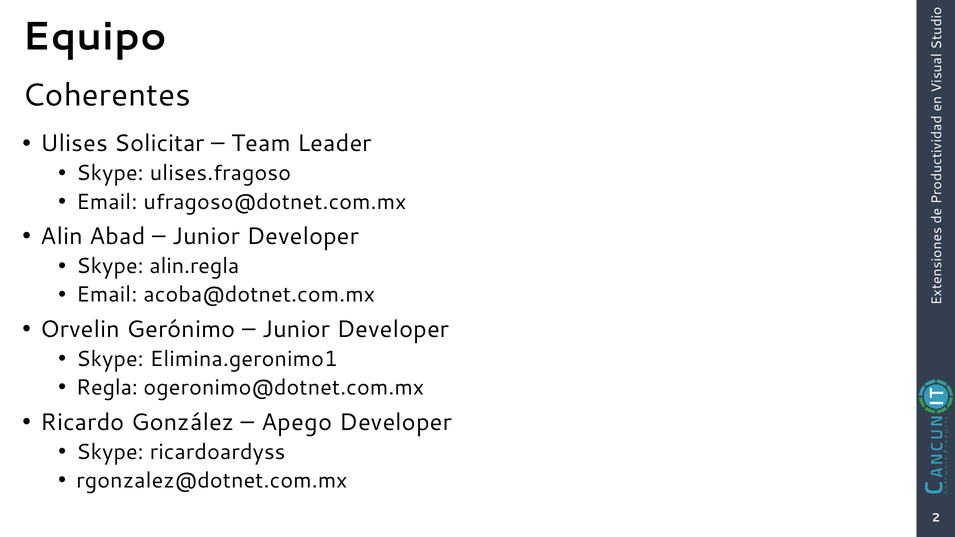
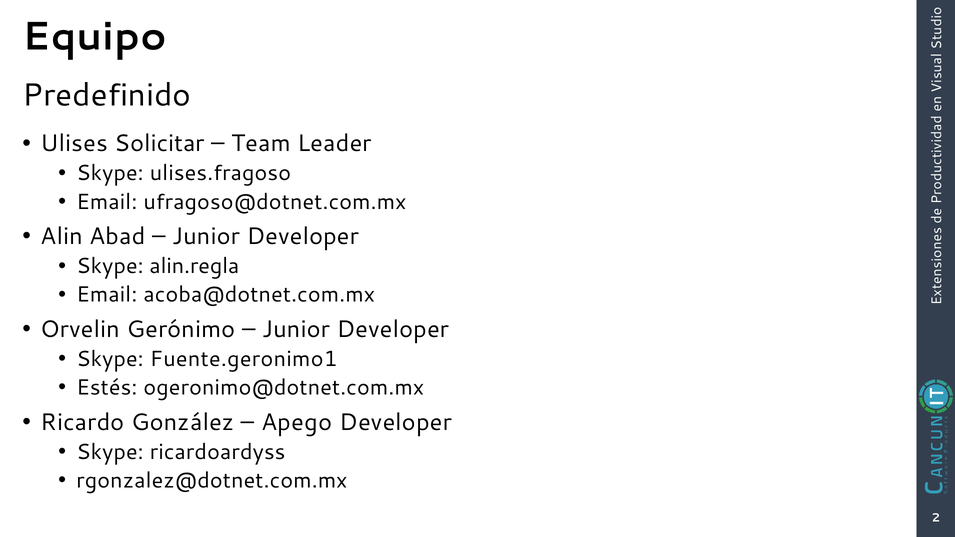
Coherentes: Coherentes -> Predefinido
Elimina.geronimo1: Elimina.geronimo1 -> Fuente.geronimo1
Regla: Regla -> Estés
